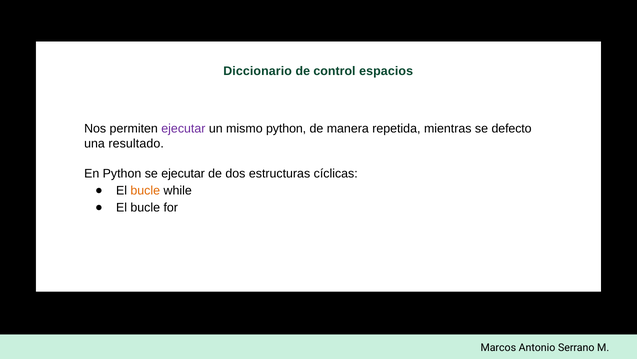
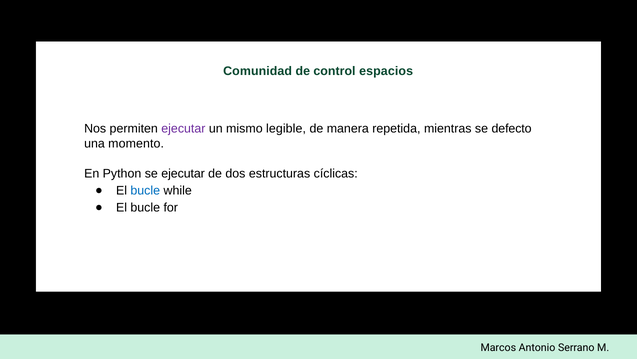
Diccionario: Diccionario -> Comunidad
mismo python: python -> legible
resultado: resultado -> momento
bucle at (145, 190) colour: orange -> blue
